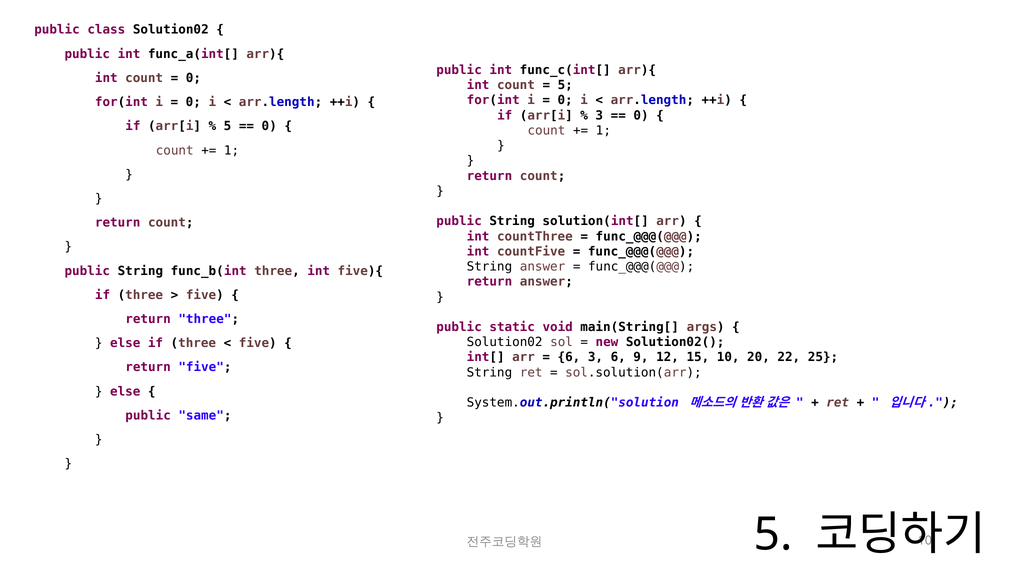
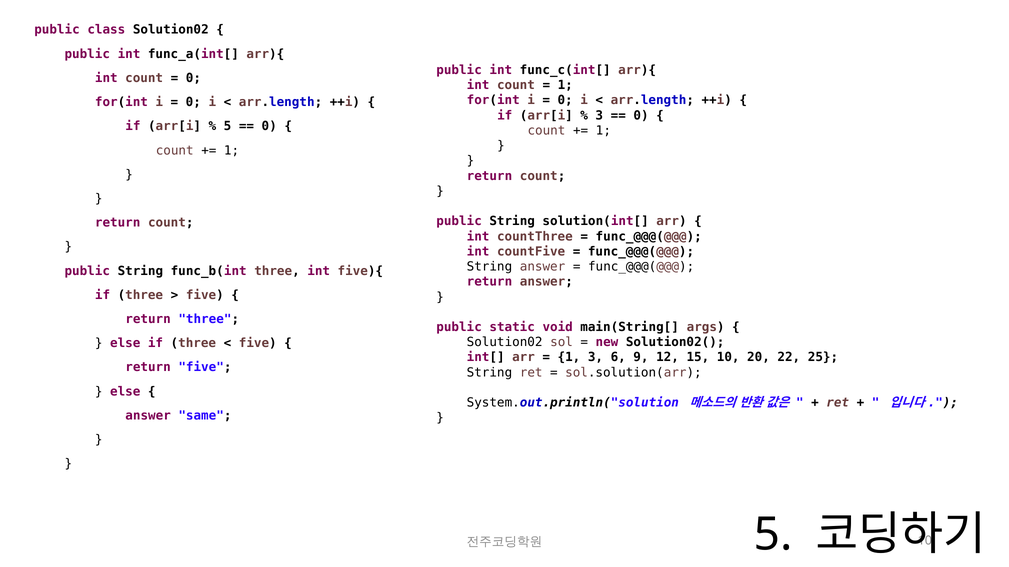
5 at (565, 85): 5 -> 1
6 at (569, 358): 6 -> 1
public at (148, 416): public -> answer
